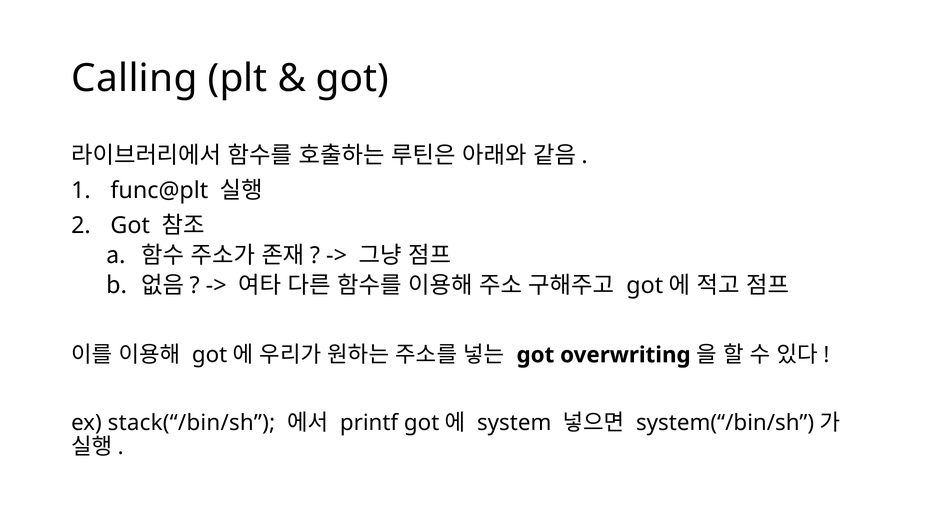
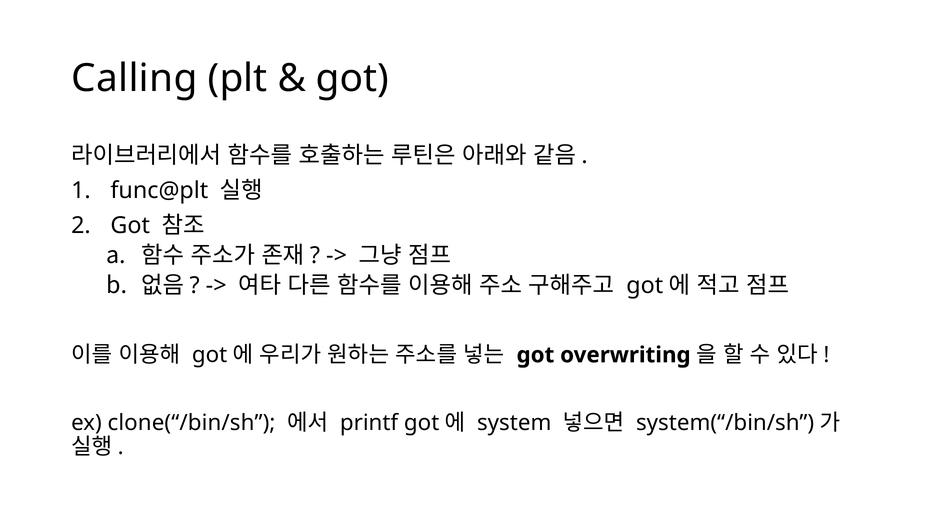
stack(“/bin/sh: stack(“/bin/sh -> clone(“/bin/sh
